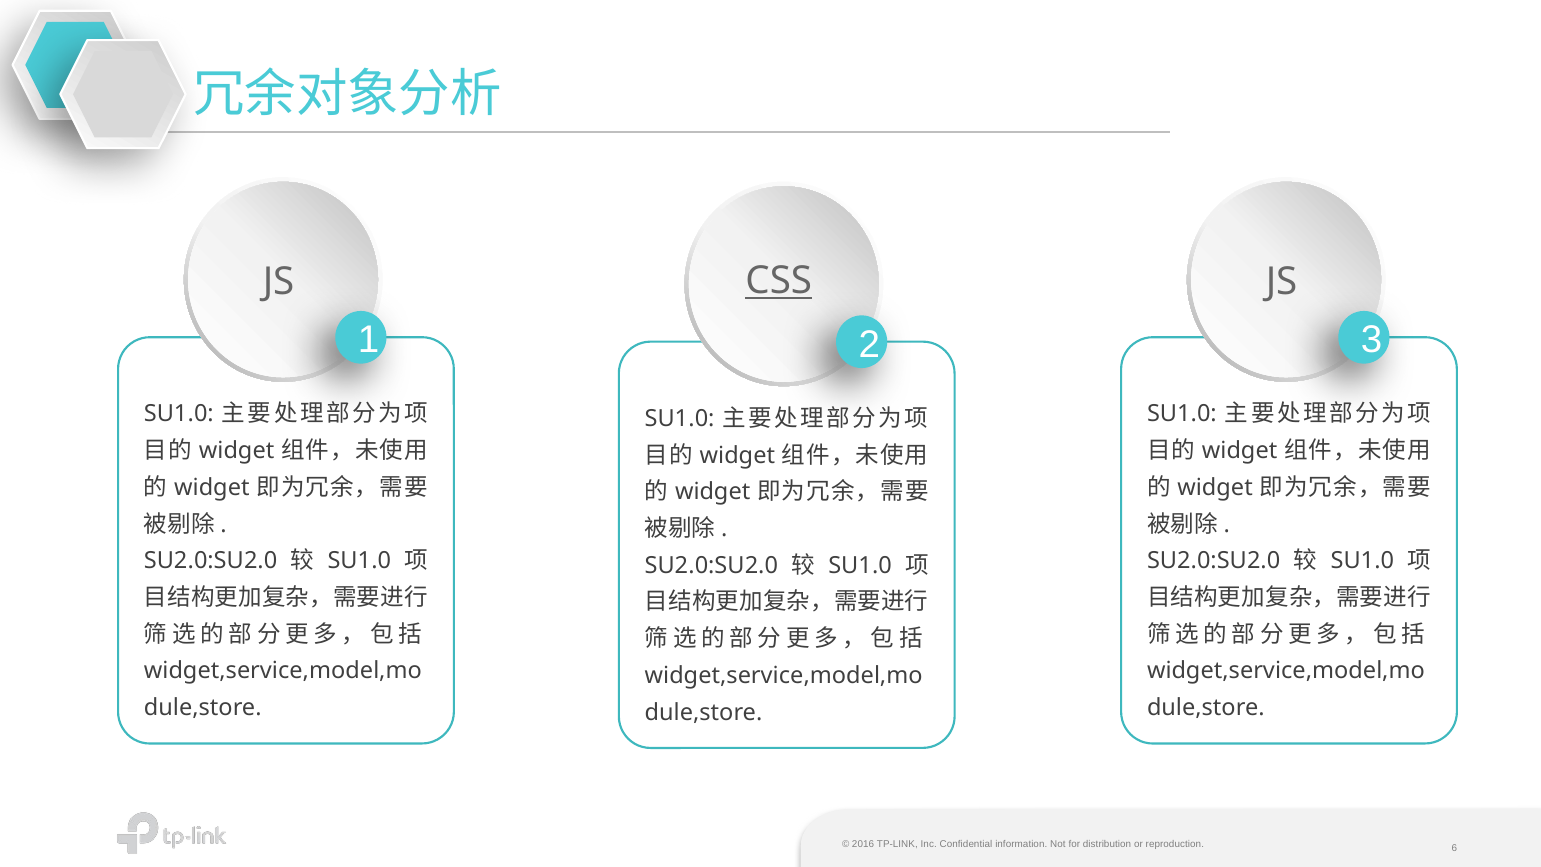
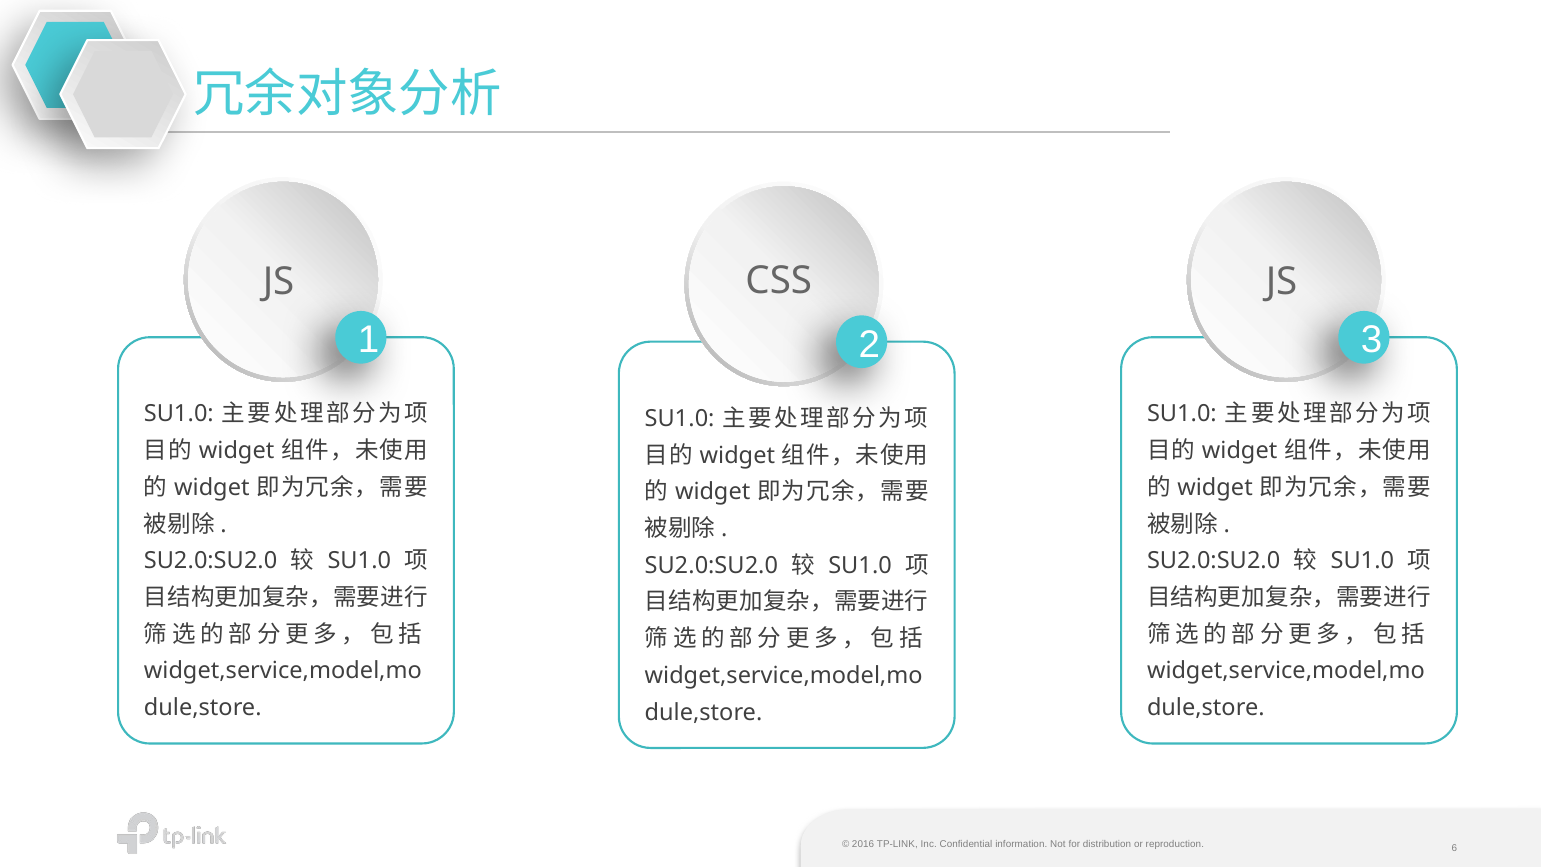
CSS underline: present -> none
